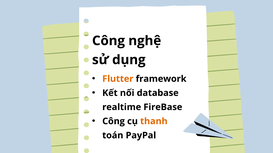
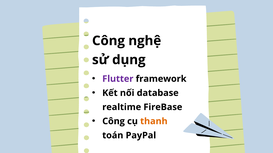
Flutter colour: orange -> purple
